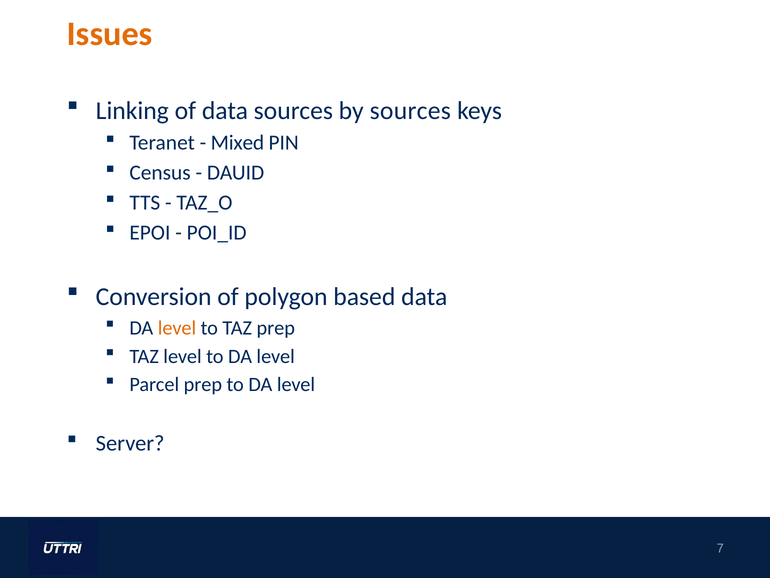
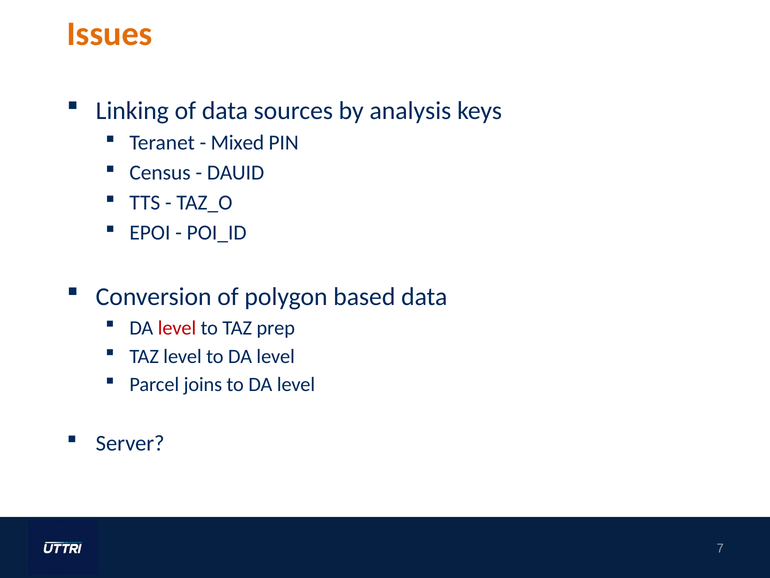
by sources: sources -> analysis
level at (177, 328) colour: orange -> red
Parcel prep: prep -> joins
